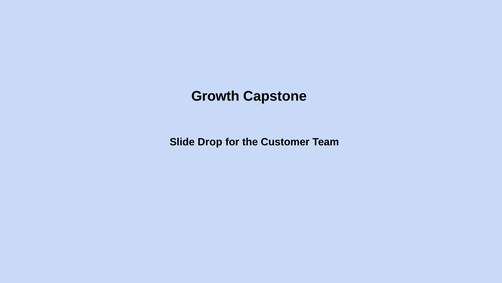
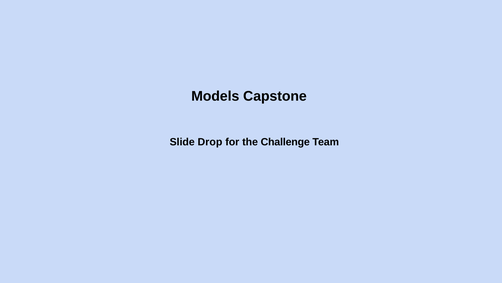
Growth: Growth -> Models
Customer: Customer -> Challenge
